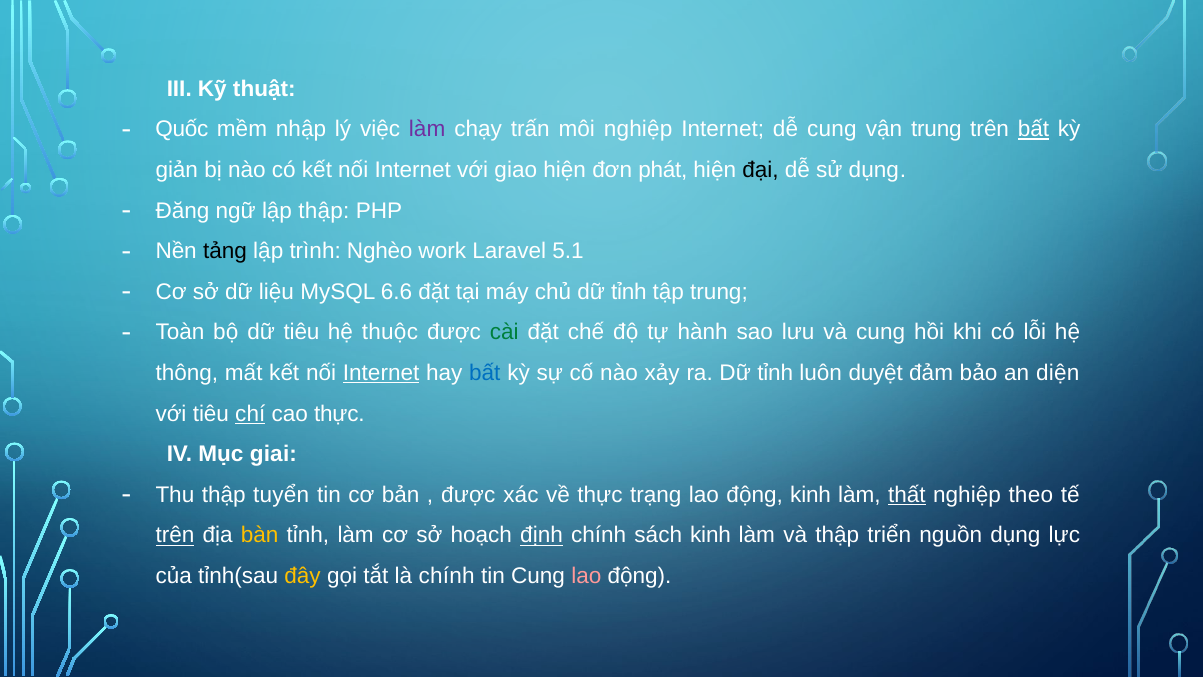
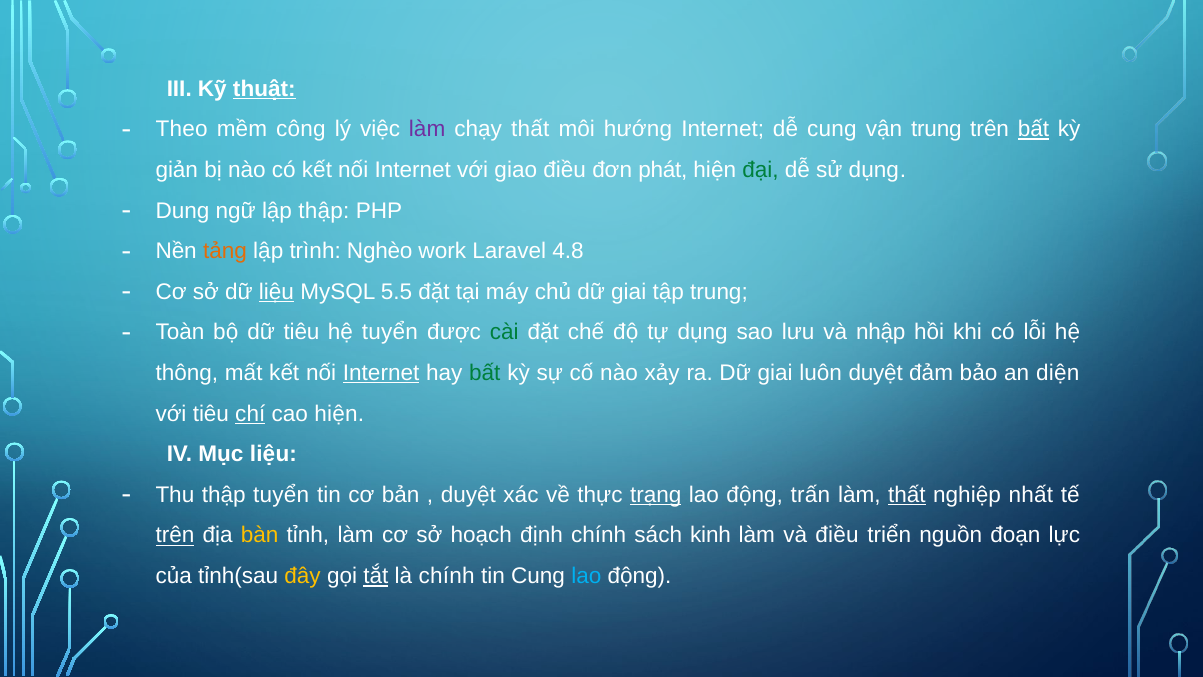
thuật underline: none -> present
Quốc: Quốc -> Theo
nhập: nhập -> công
chạy trấn: trấn -> thất
môi nghiệp: nghiệp -> hướng
giao hiện: hiện -> điều
đại colour: black -> green
Đăng: Đăng -> Dung
tảng colour: black -> orange
5.1: 5.1 -> 4.8
liệu at (276, 292) underline: none -> present
6.6: 6.6 -> 5.5
chủ dữ tỉnh: tỉnh -> giai
hệ thuộc: thuộc -> tuyển
tự hành: hành -> dụng
và cung: cung -> nhập
bất at (485, 373) colour: blue -> green
ra Dữ tỉnh: tỉnh -> giai
cao thực: thực -> hiện
Mục giai: giai -> liệu
được at (468, 495): được -> duyệt
trạng underline: none -> present
động kinh: kinh -> trấn
theo: theo -> nhất
định underline: present -> none
và thập: thập -> điều
nguồn dụng: dụng -> đoạn
tắt underline: none -> present
lao at (586, 576) colour: pink -> light blue
